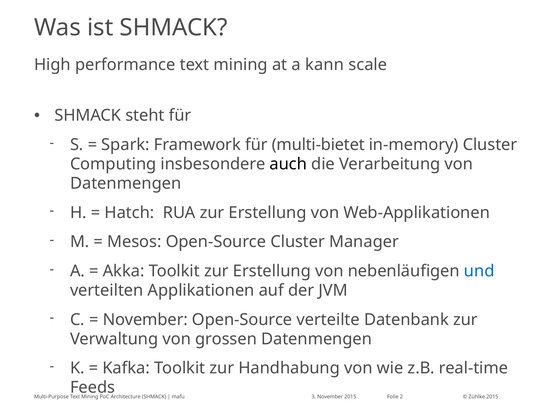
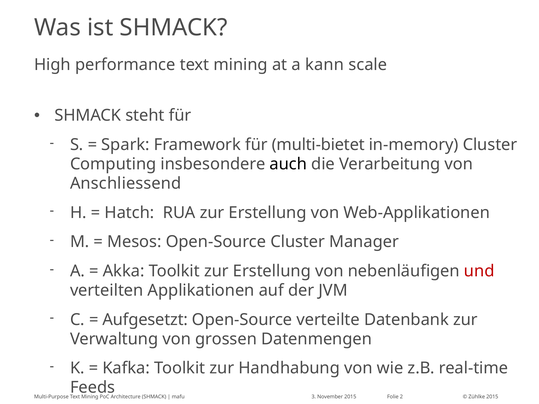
Datenmengen at (126, 183): Datenmengen -> Anschliessend
und colour: blue -> red
November at (145, 320): November -> Aufgesetzt
